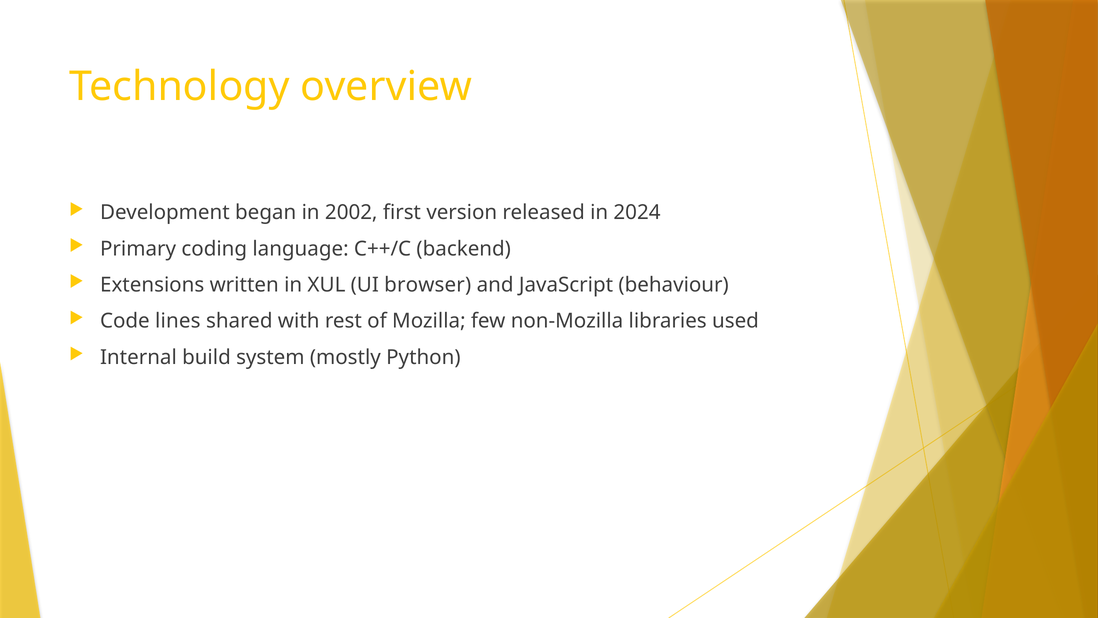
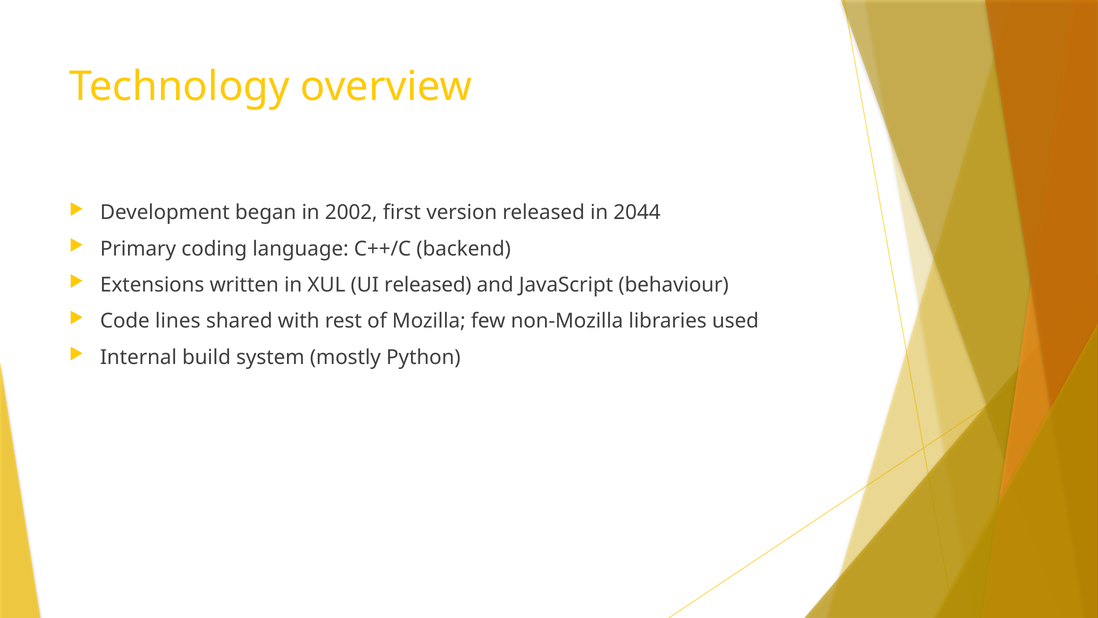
2024: 2024 -> 2044
UI browser: browser -> released
